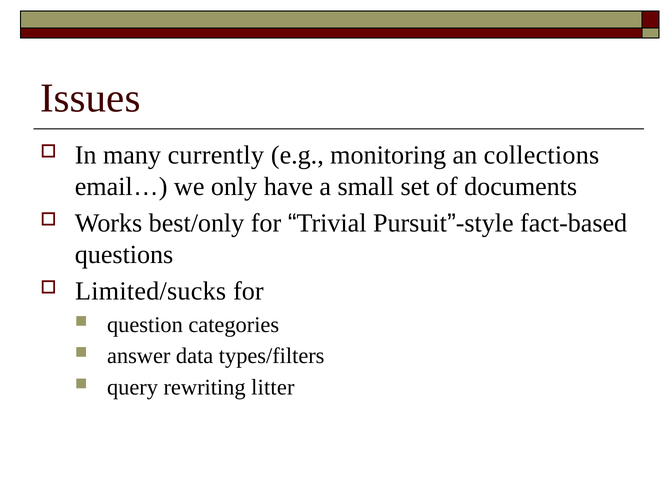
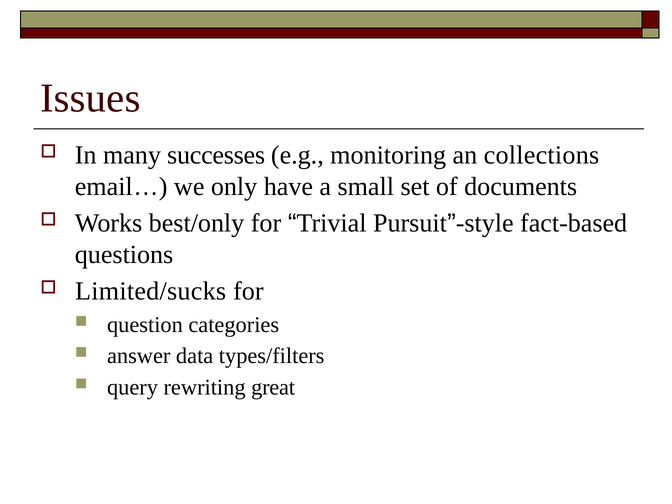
currently: currently -> successes
litter: litter -> great
